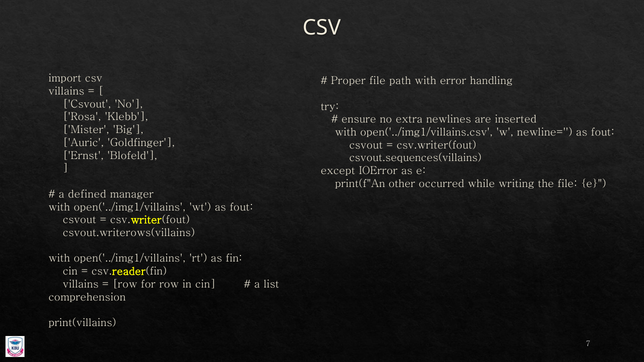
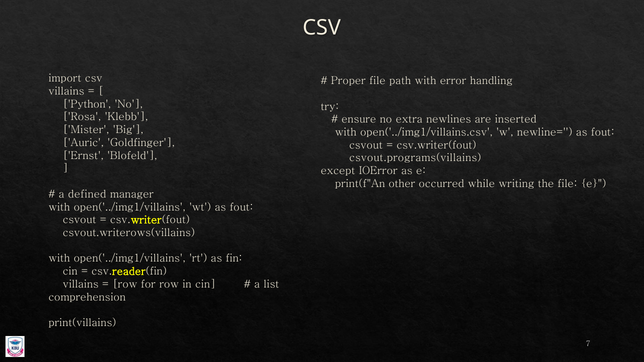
Csvout at (87, 104): Csvout -> Python
csvout.sequences(villains: csvout.sequences(villains -> csvout.programs(villains
